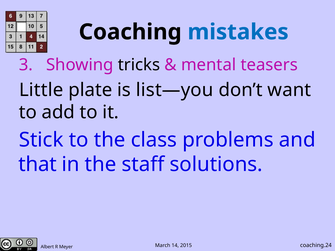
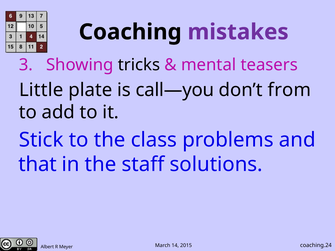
mistakes colour: blue -> purple
list—you: list—you -> call—you
want: want -> from
